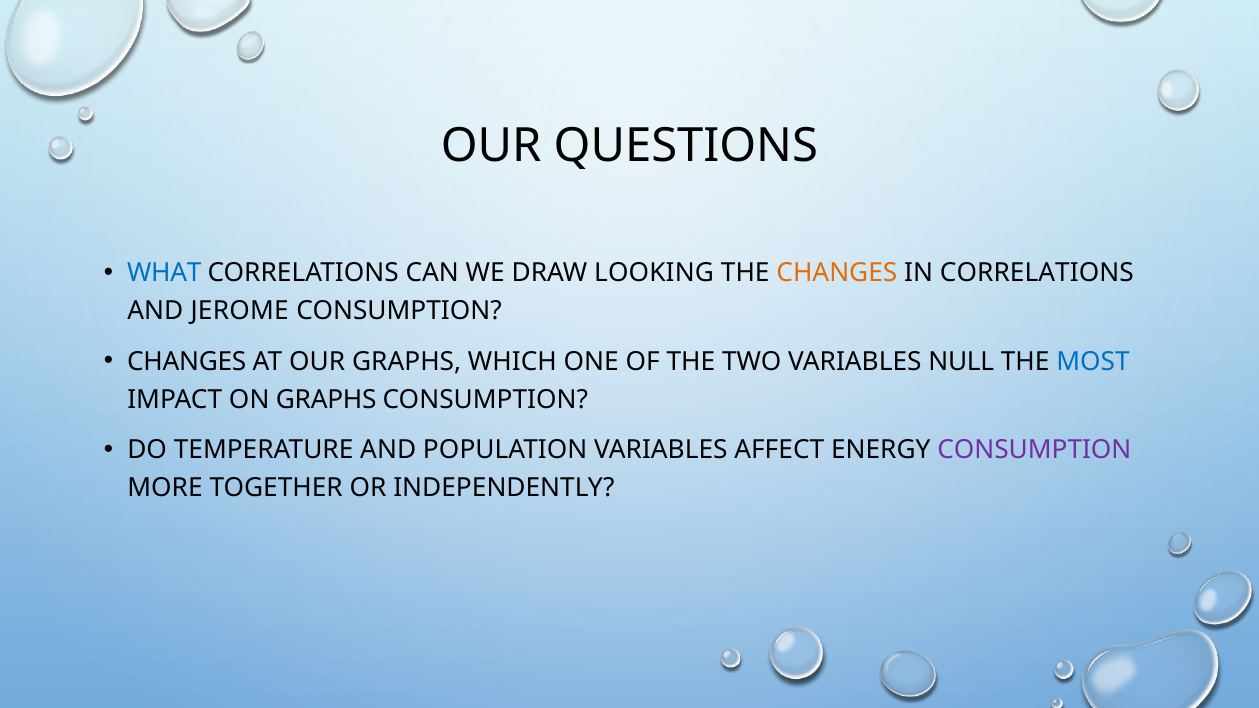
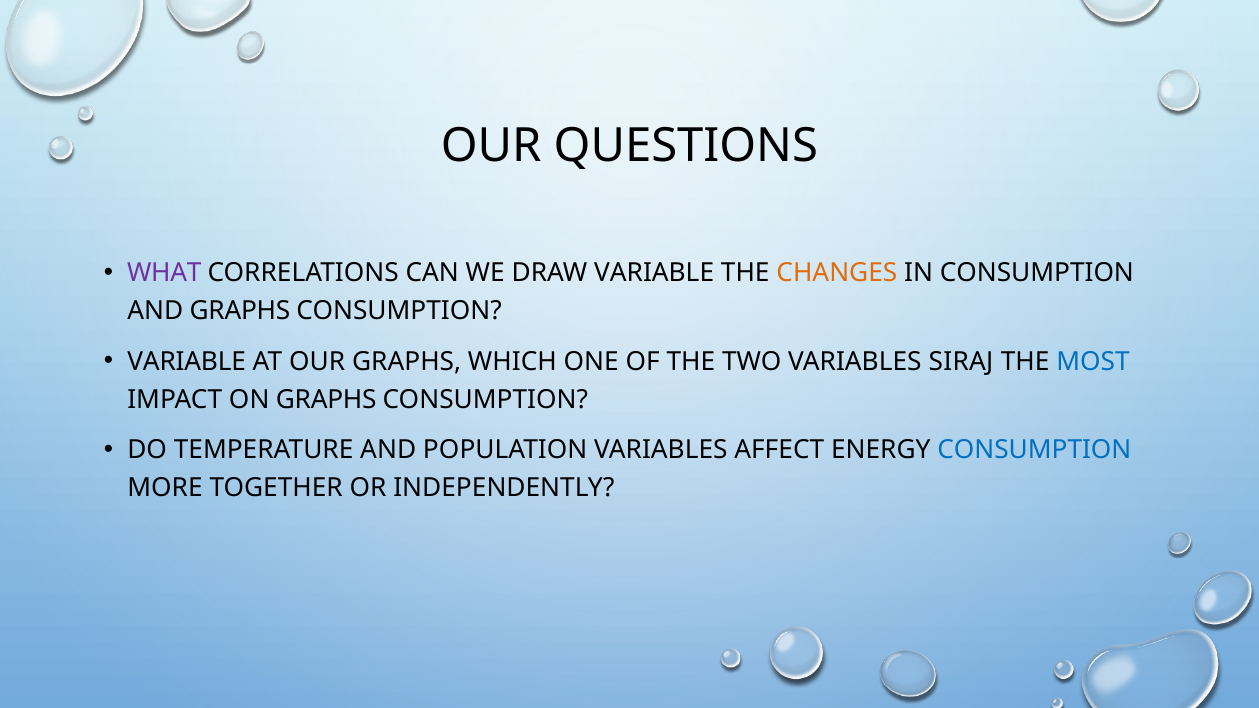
WHAT colour: blue -> purple
DRAW LOOKING: LOOKING -> VARIABLE
IN CORRELATIONS: CORRELATIONS -> CONSUMPTION
AND JEROME: JEROME -> GRAPHS
CHANGES at (187, 362): CHANGES -> VARIABLE
NULL: NULL -> SIRAJ
CONSUMPTION at (1034, 450) colour: purple -> blue
